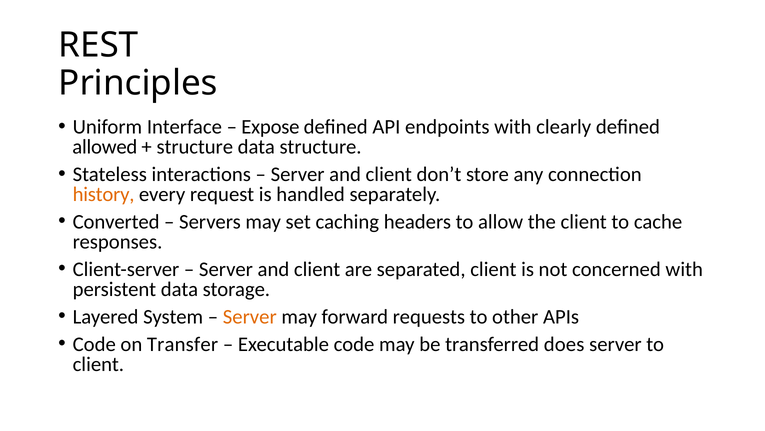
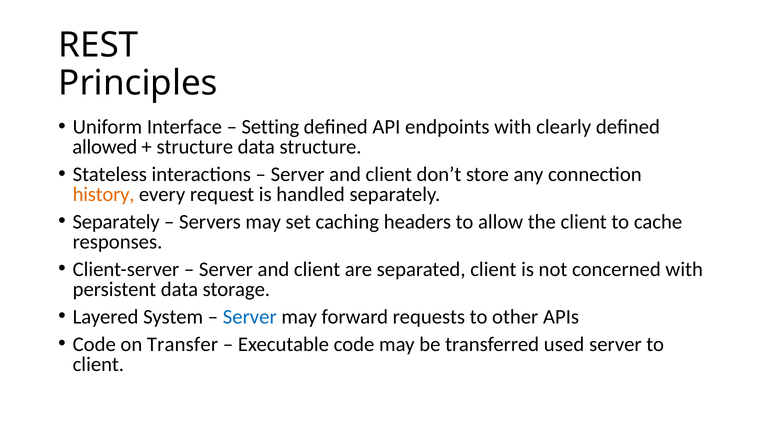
Expose: Expose -> Setting
Converted at (116, 222): Converted -> Separately
Server at (250, 316) colour: orange -> blue
does: does -> used
